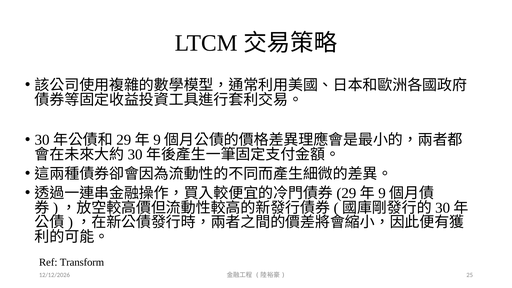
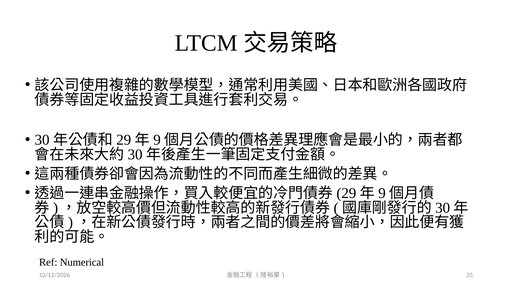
Transform: Transform -> Numerical
